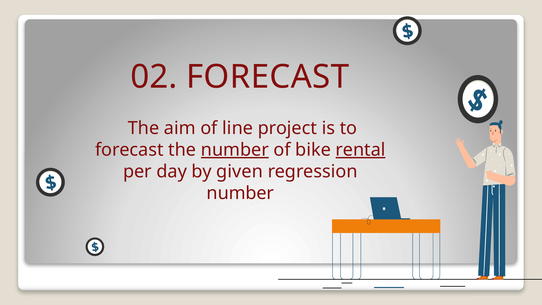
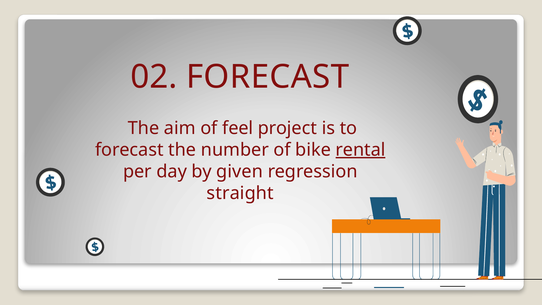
line: line -> feel
number at (235, 150) underline: present -> none
number at (240, 193): number -> straight
